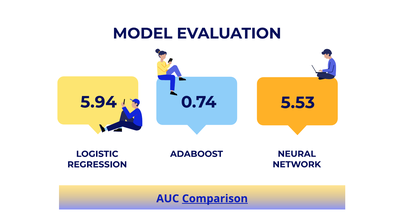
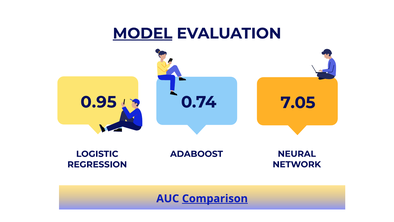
MODEL underline: none -> present
5.94: 5.94 -> 0.95
5.53: 5.53 -> 7.05
